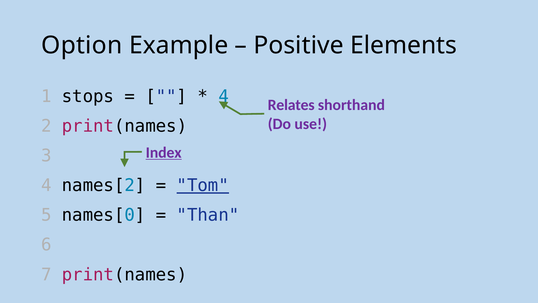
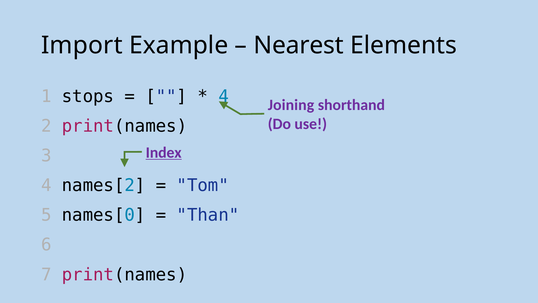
Option: Option -> Import
Positive: Positive -> Nearest
Relates: Relates -> Joining
Tom underline: present -> none
